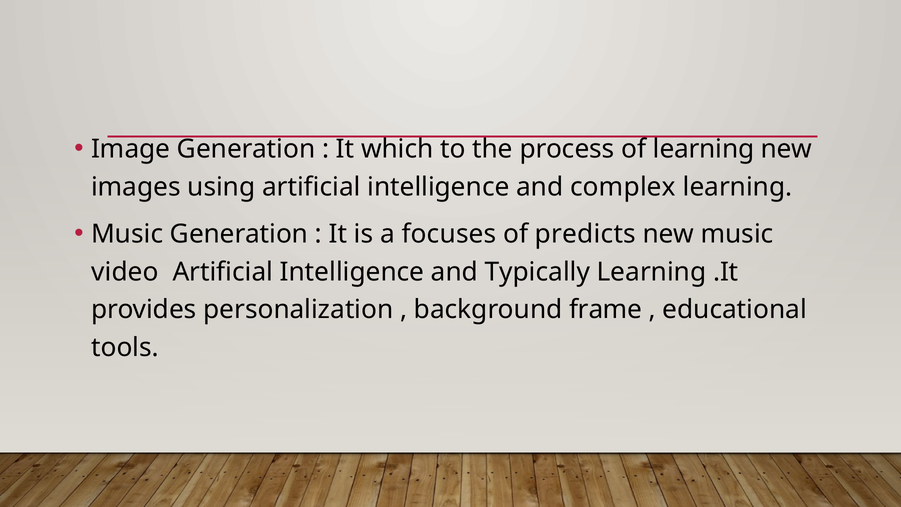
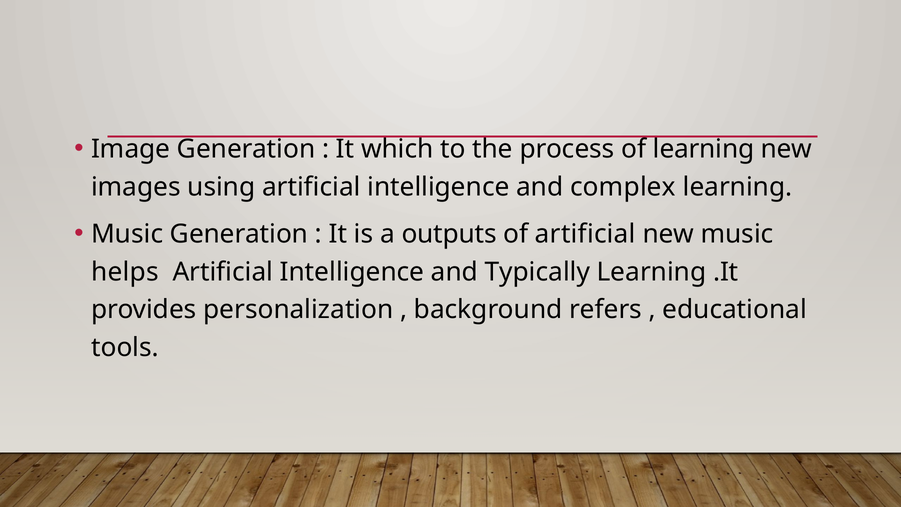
focuses: focuses -> outputs
of predicts: predicts -> artificial
video: video -> helps
frame: frame -> refers
